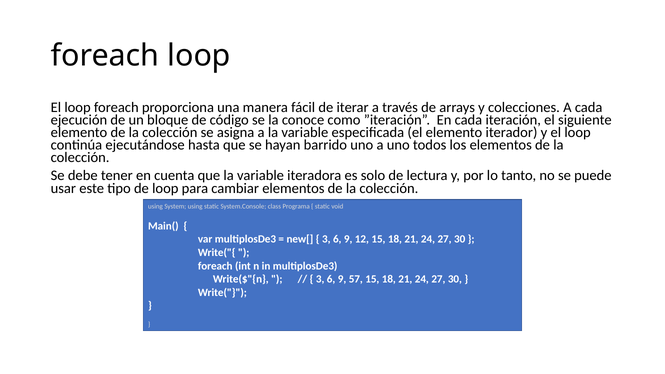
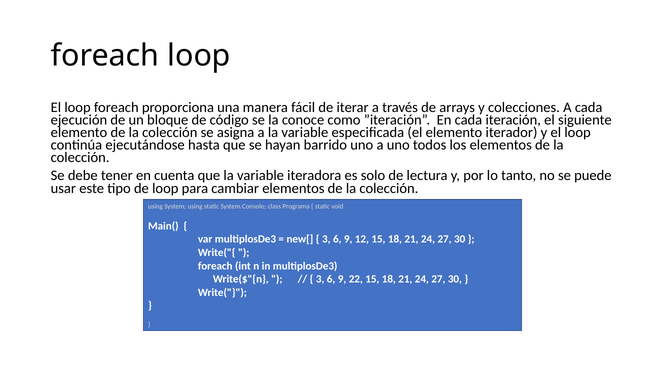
57: 57 -> 22
